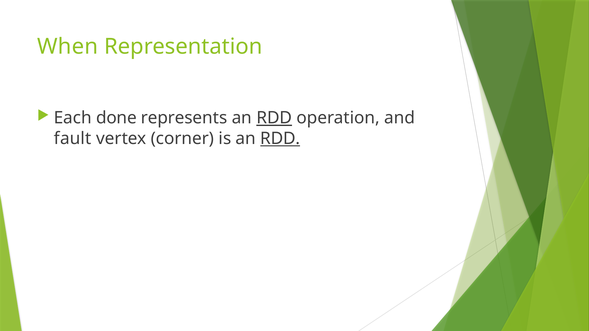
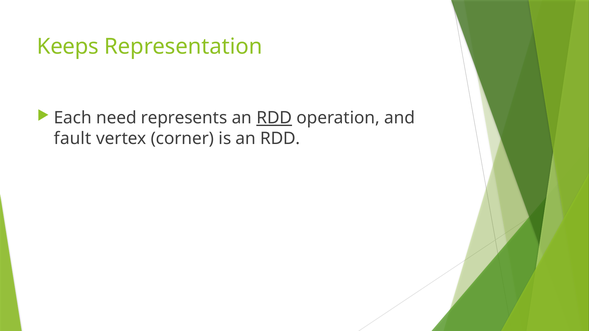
When: When -> Keeps
done: done -> need
RDD at (280, 139) underline: present -> none
